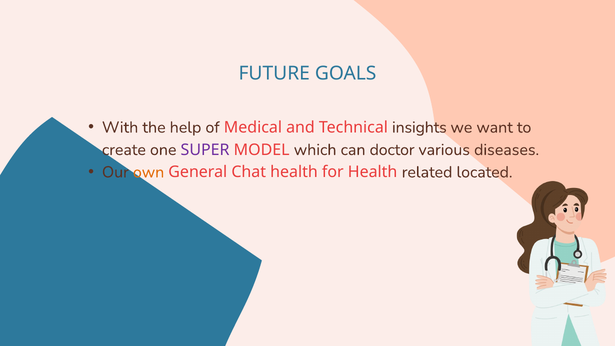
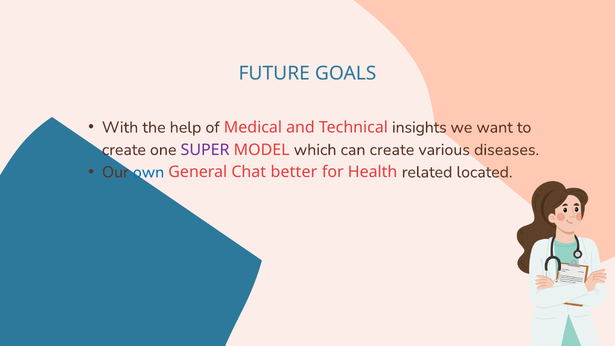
can doctor: doctor -> create
own colour: orange -> blue
Chat health: health -> better
